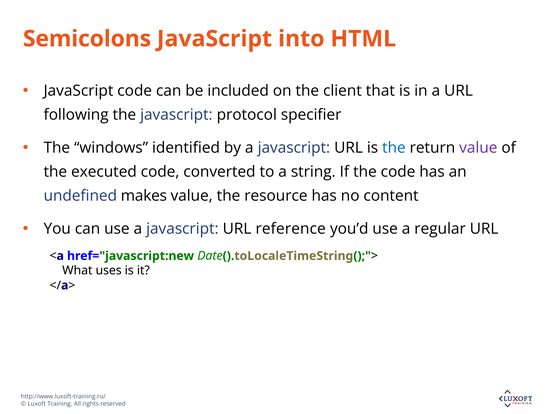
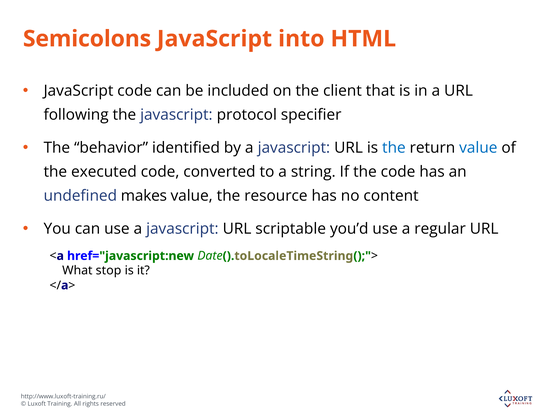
windows: windows -> behavior
value at (478, 148) colour: purple -> blue
reference: reference -> scriptable
uses: uses -> stop
